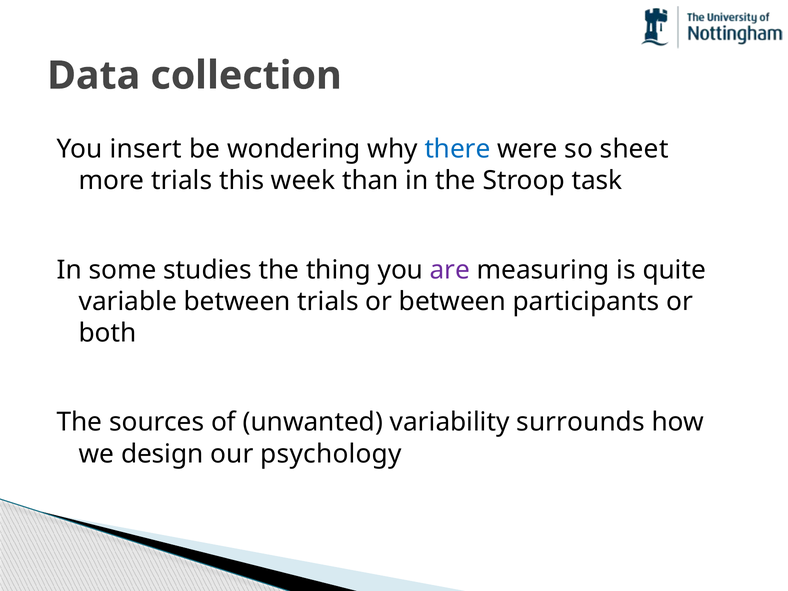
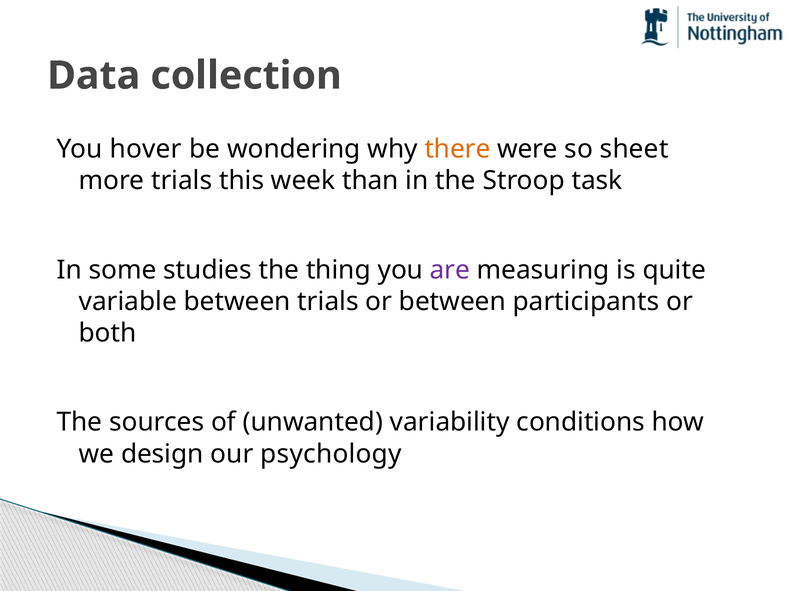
insert: insert -> hover
there colour: blue -> orange
surrounds: surrounds -> conditions
